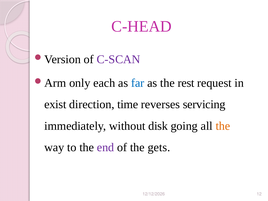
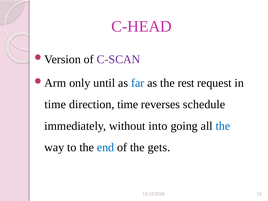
each: each -> until
exist at (55, 104): exist -> time
servicing: servicing -> schedule
disk: disk -> into
the at (223, 126) colour: orange -> blue
end colour: purple -> blue
